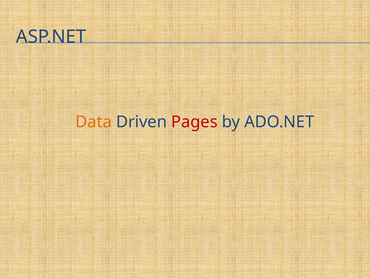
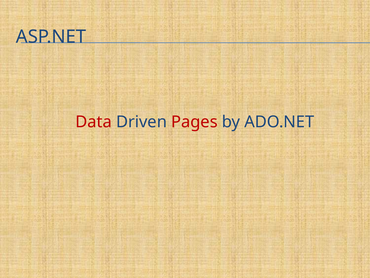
Data colour: orange -> red
